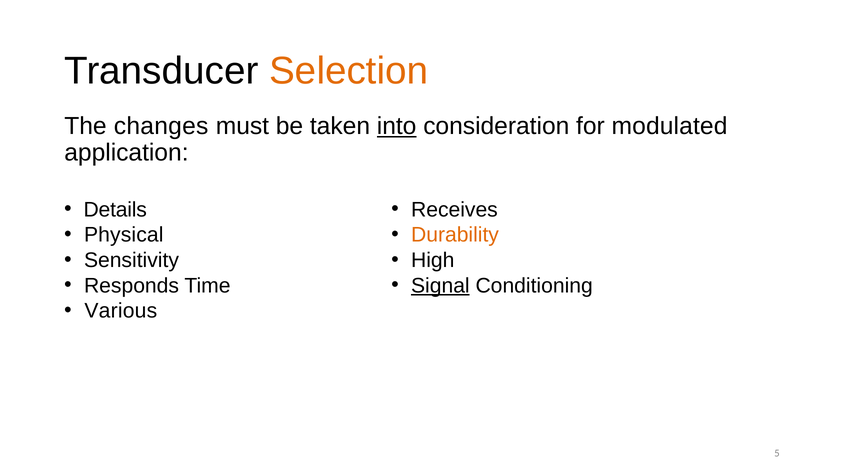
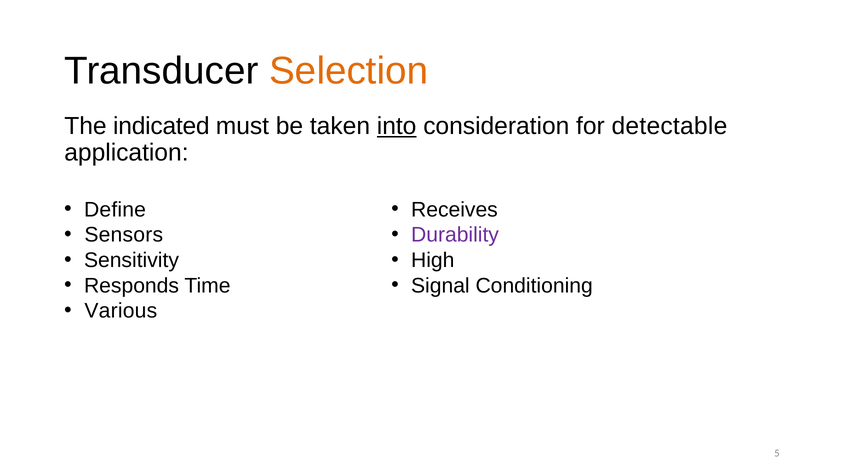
changes: changes -> indicated
modulated: modulated -> detectable
Details: Details -> Define
Physical: Physical -> Sensors
Durability colour: orange -> purple
Signal underline: present -> none
